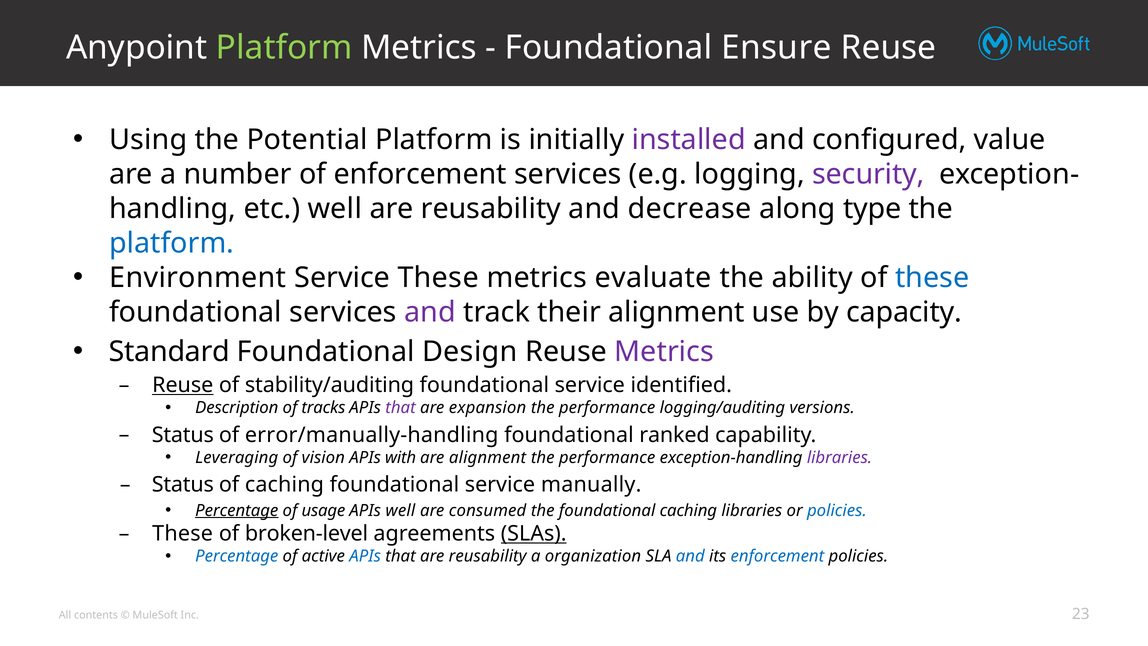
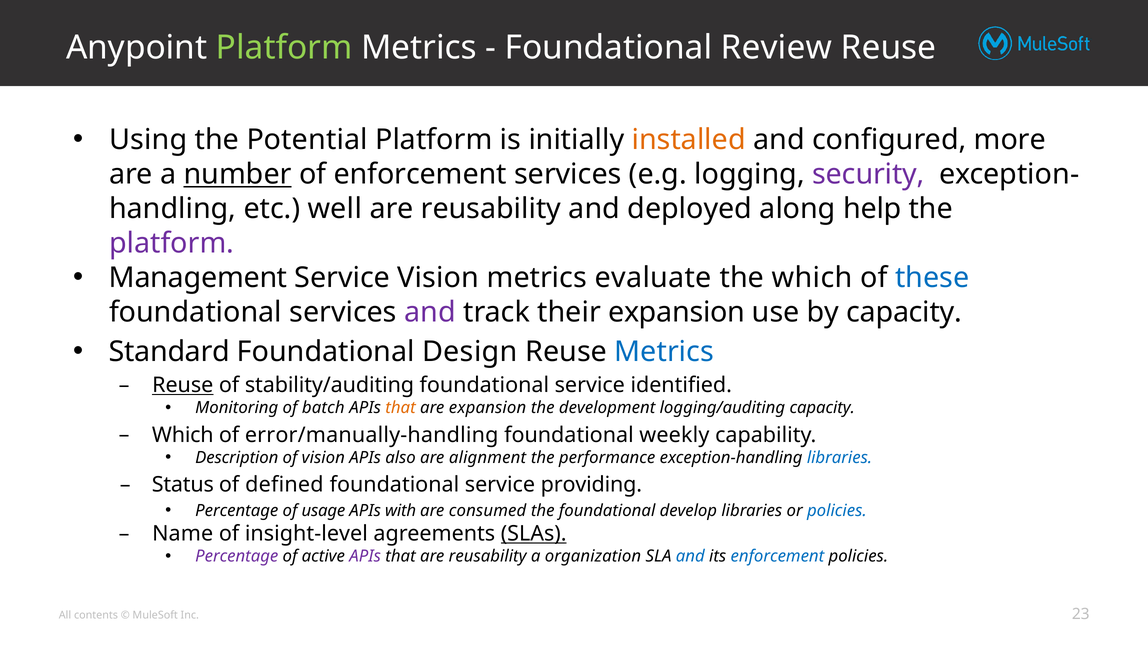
Ensure: Ensure -> Review
installed colour: purple -> orange
value: value -> more
number underline: none -> present
decrease: decrease -> deployed
type: type -> help
platform at (172, 243) colour: blue -> purple
Environment: Environment -> Management
Service These: These -> Vision
the ability: ability -> which
their alignment: alignment -> expansion
Metrics at (664, 352) colour: purple -> blue
Description: Description -> Monitoring
tracks: tracks -> batch
that at (401, 408) colour: purple -> orange
performance at (607, 408): performance -> development
logging/auditing versions: versions -> capacity
Status at (183, 435): Status -> Which
ranked: ranked -> weekly
Leveraging: Leveraging -> Description
with: with -> also
libraries at (840, 458) colour: purple -> blue
of caching: caching -> defined
manually: manually -> providing
Percentage at (237, 510) underline: present -> none
APIs well: well -> with
foundational caching: caching -> develop
These at (183, 534): These -> Name
broken-level: broken-level -> insight-level
Percentage at (237, 556) colour: blue -> purple
APIs at (365, 556) colour: blue -> purple
